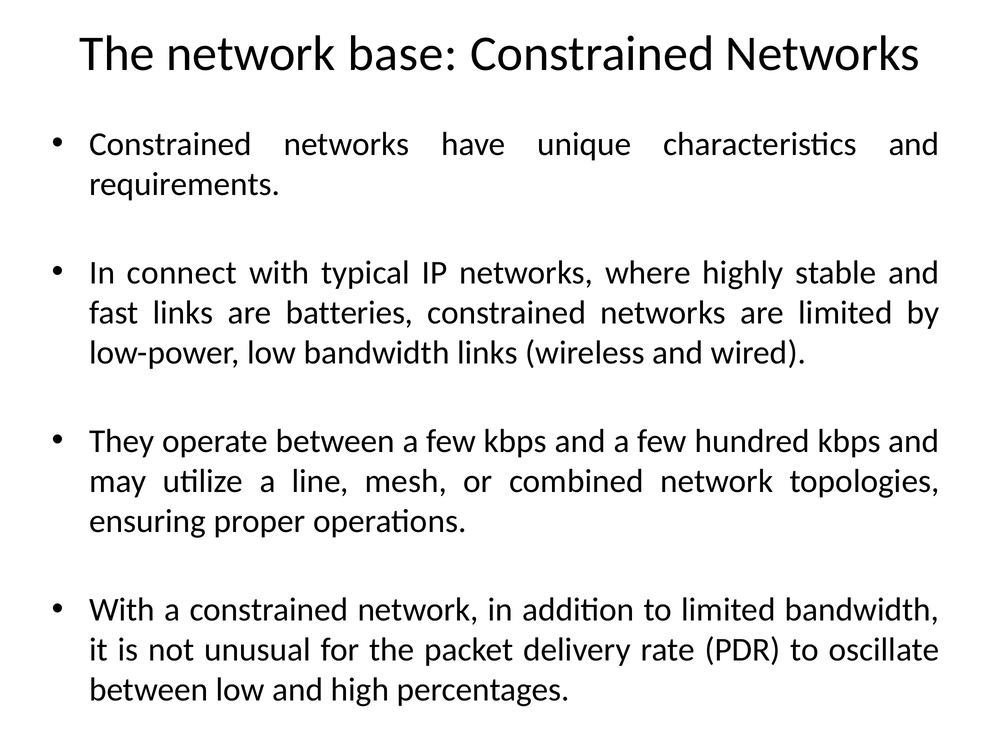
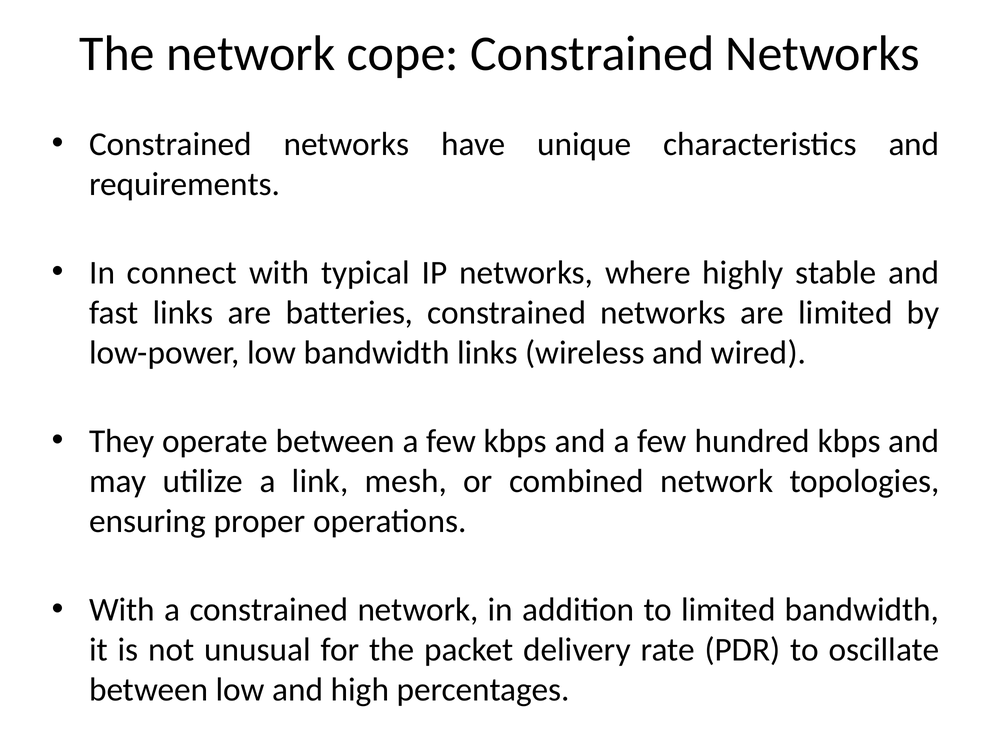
base: base -> cope
line: line -> link
